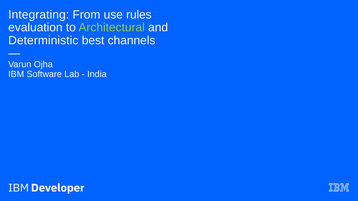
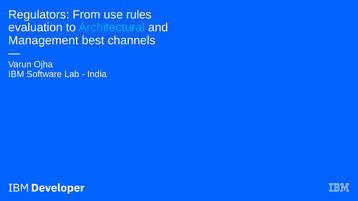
Integrating: Integrating -> Regulators
Architectural colour: light green -> light blue
Deterministic: Deterministic -> Management
